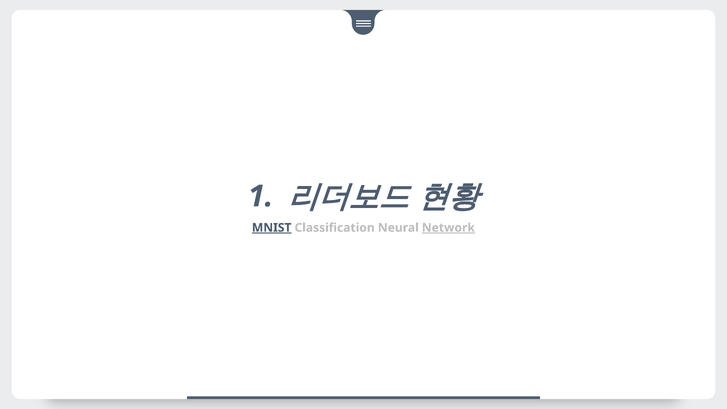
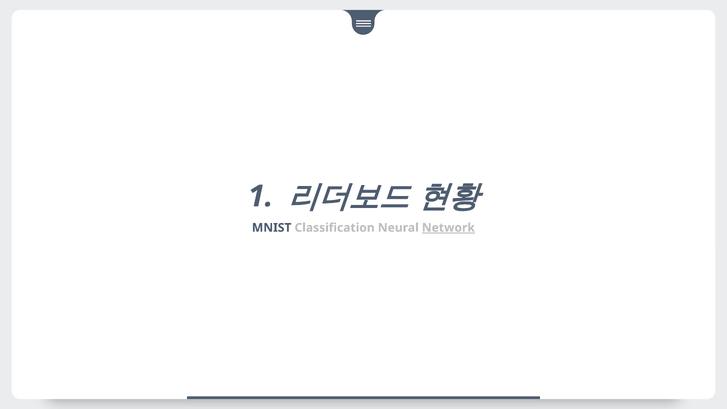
MNIST underline: present -> none
